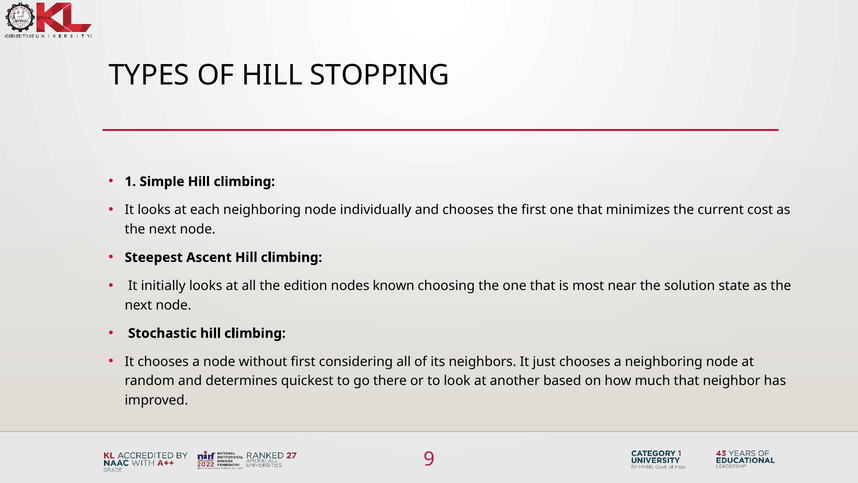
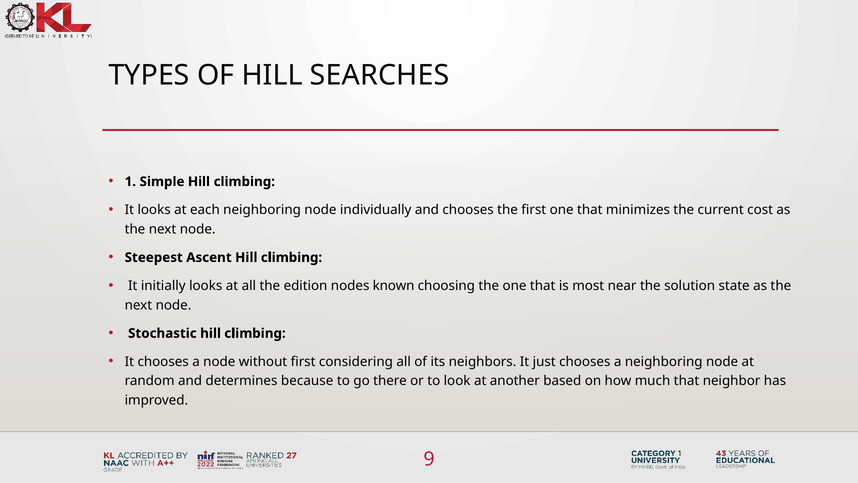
STOPPING: STOPPING -> SEARCHES
quickest: quickest -> because
